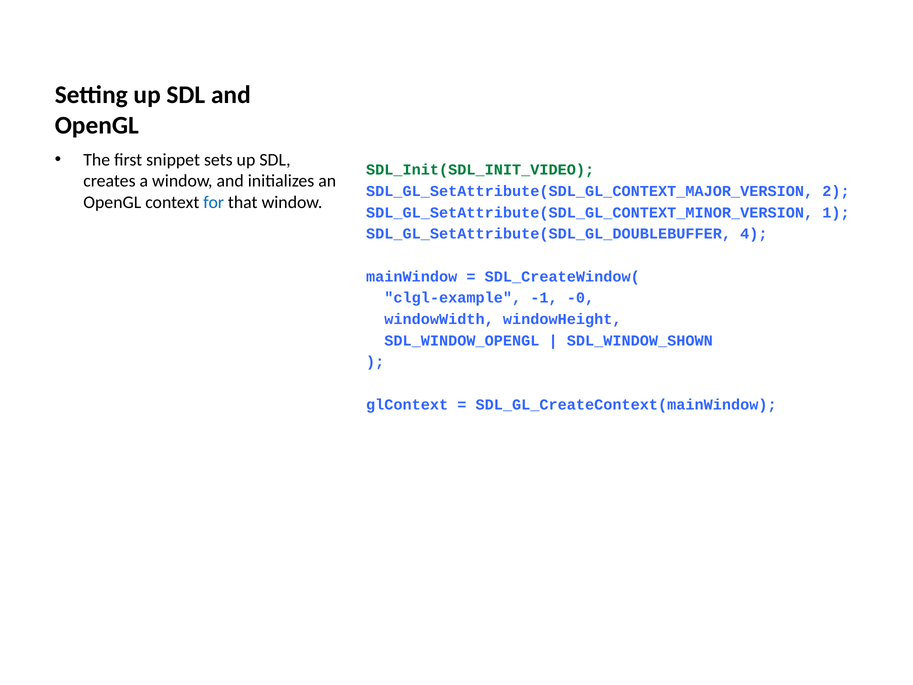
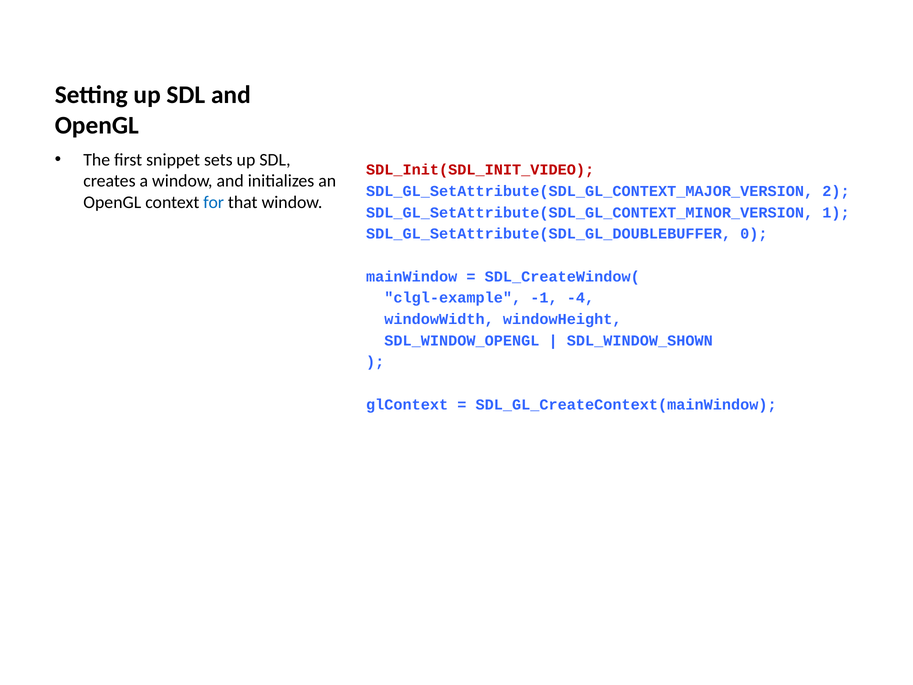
SDL_Init(SDL_INIT_VIDEO colour: green -> red
4: 4 -> 0
-0: -0 -> -4
